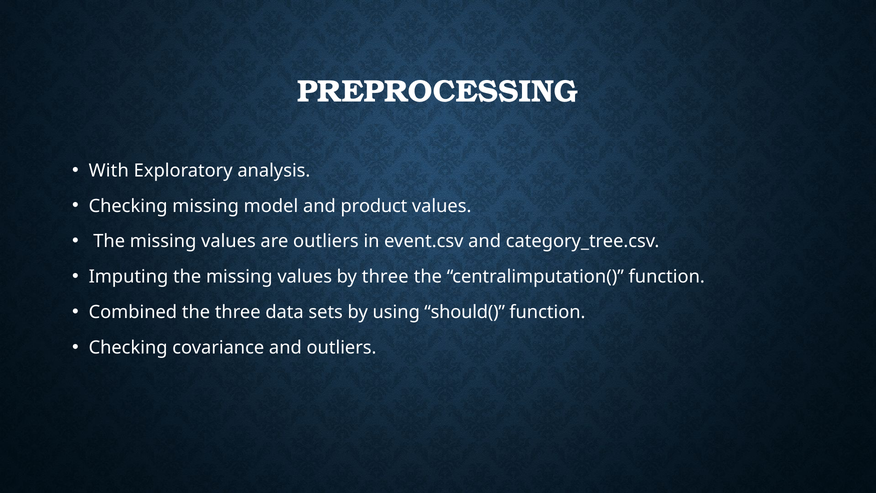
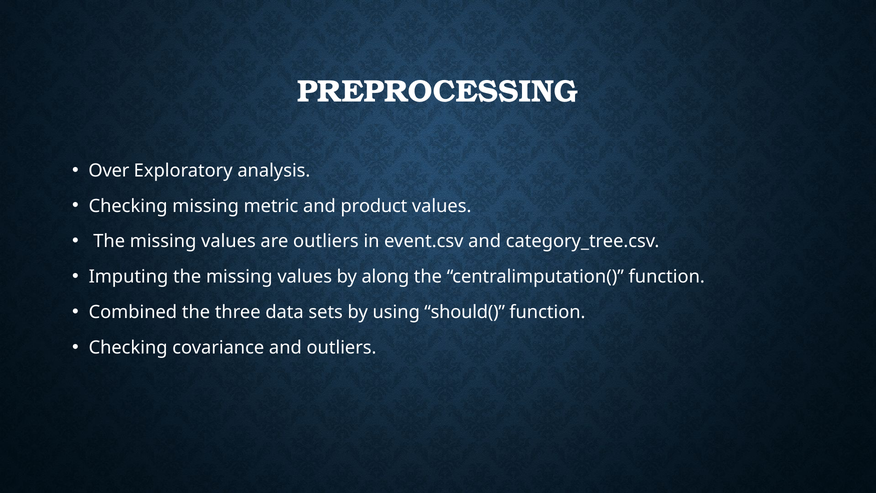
With: With -> Over
model: model -> metric
by three: three -> along
